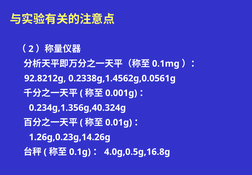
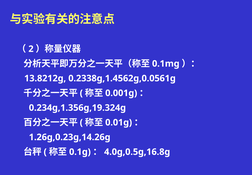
92.8212g: 92.8212g -> 13.8212g
0.234g,1.356g,40.324g: 0.234g,1.356g,40.324g -> 0.234g,1.356g,19.324g
